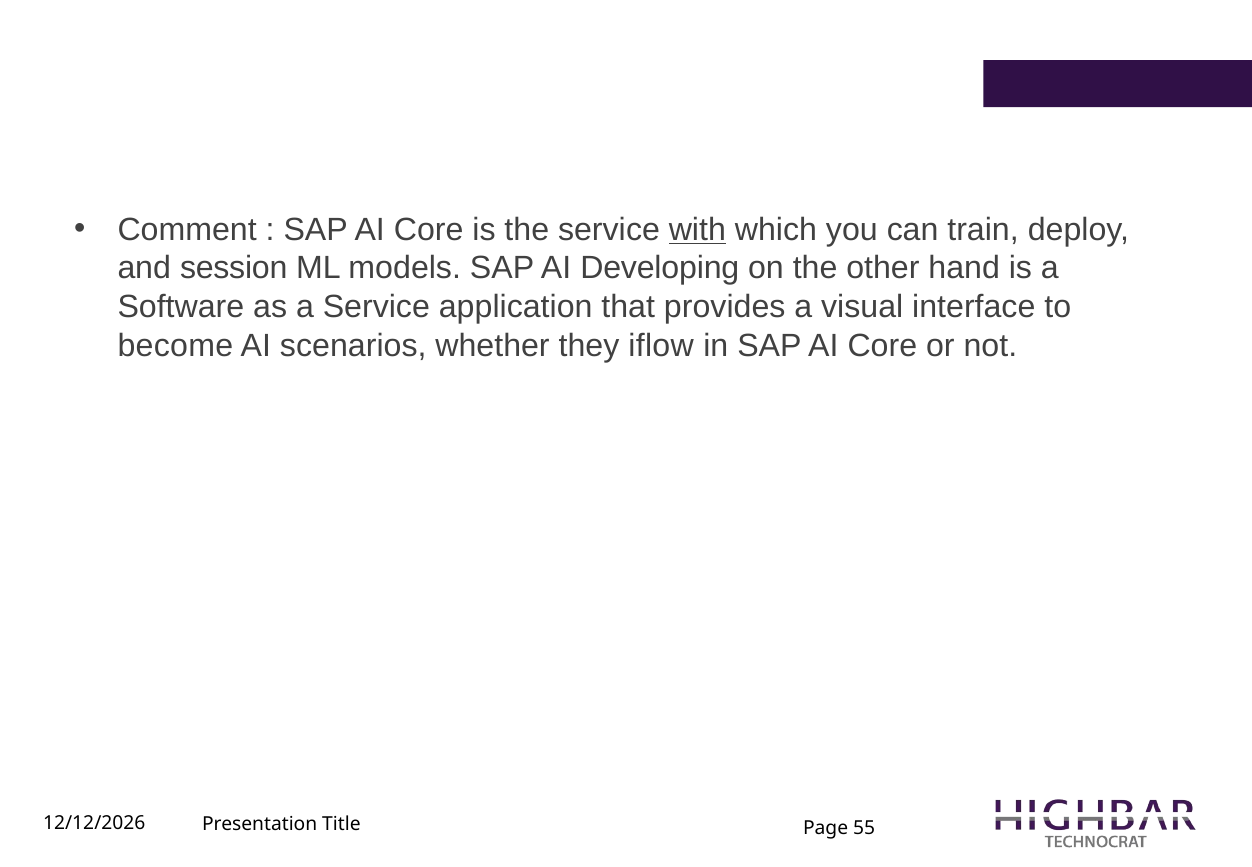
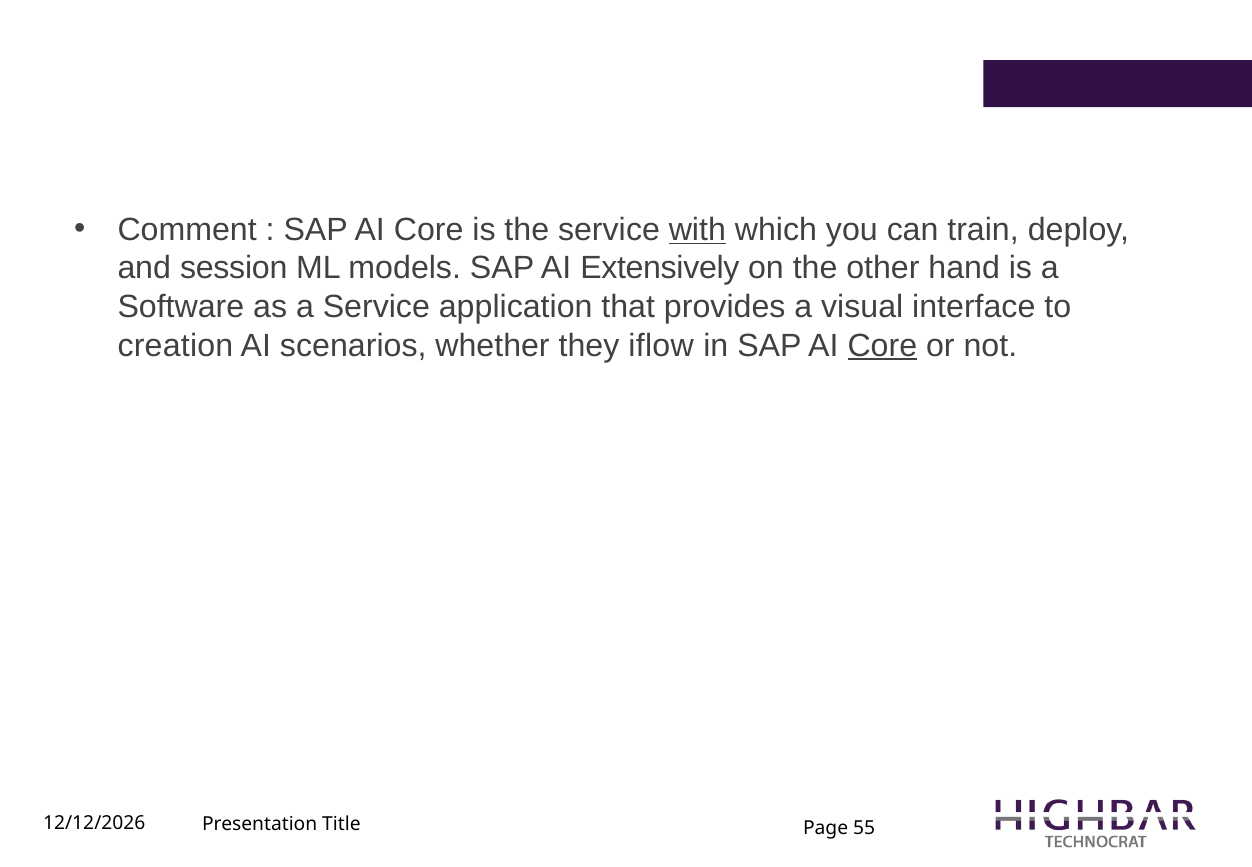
Developing: Developing -> Extensively
become: become -> creation
Core at (882, 345) underline: none -> present
